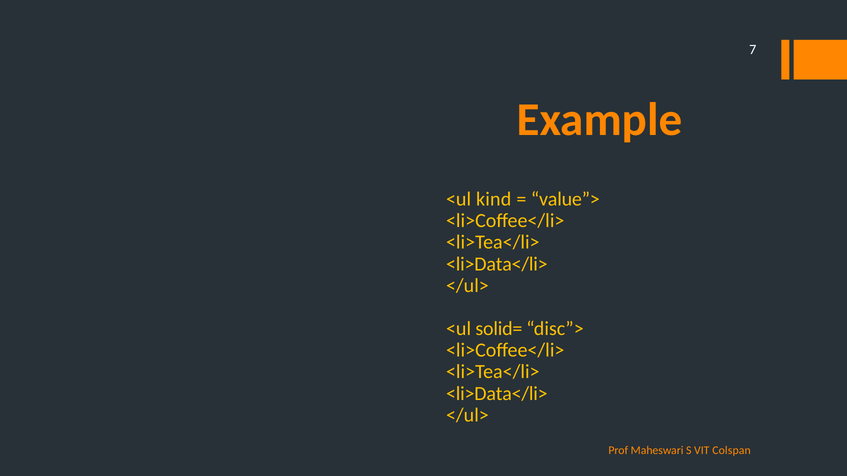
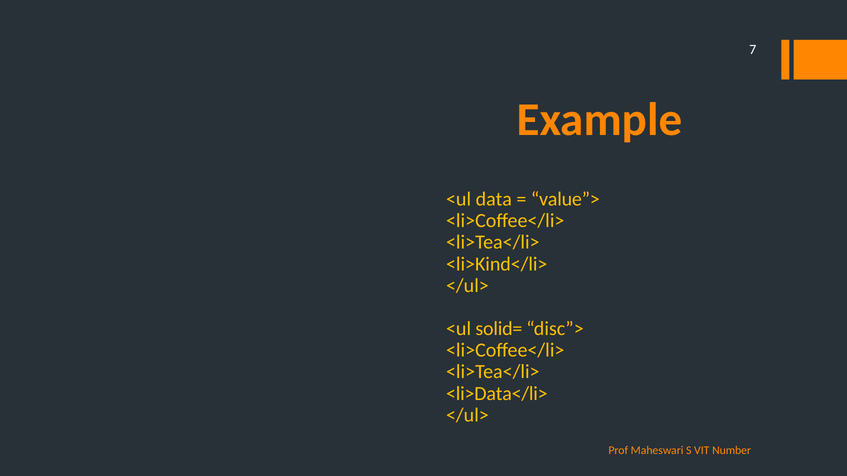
kind: kind -> data
<li>Data</li> at (497, 264): <li>Data</li> -> <li>Kind</li>
Colspan: Colspan -> Number
